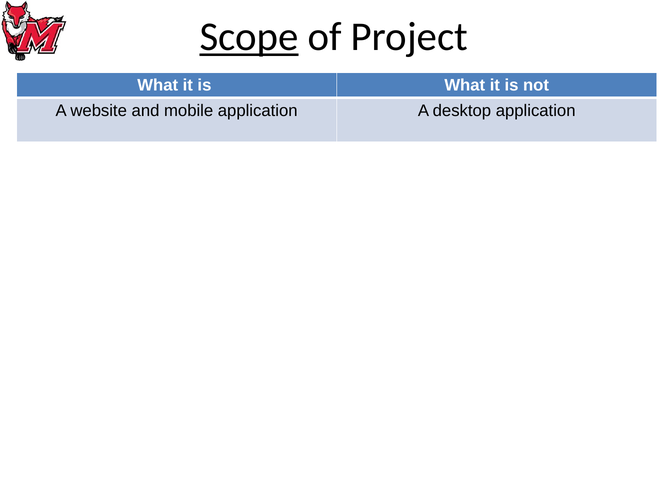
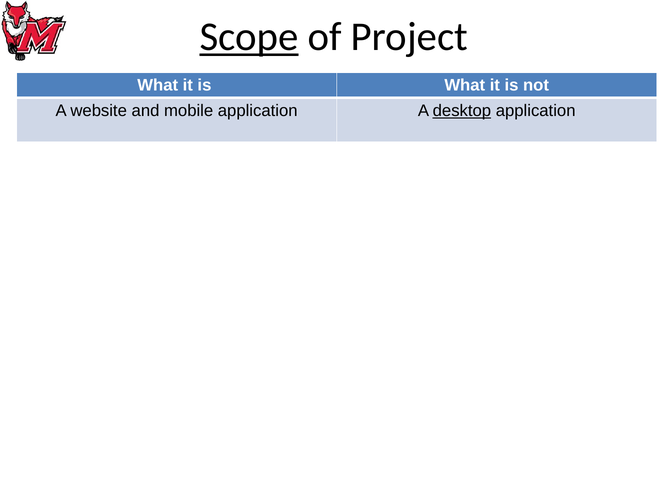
desktop underline: none -> present
